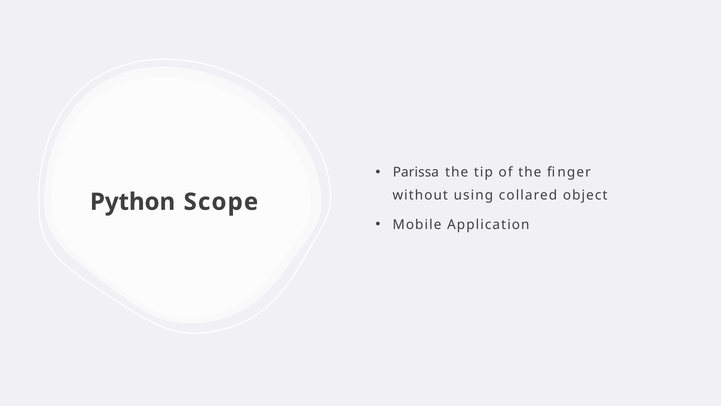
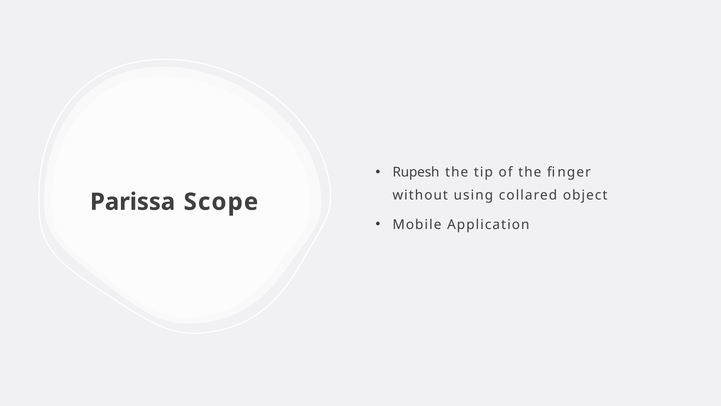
Parissa: Parissa -> Rupesh
Python: Python -> Parissa
